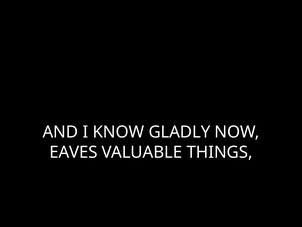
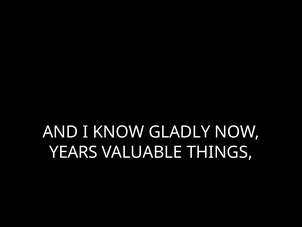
EAVES: EAVES -> YEARS
